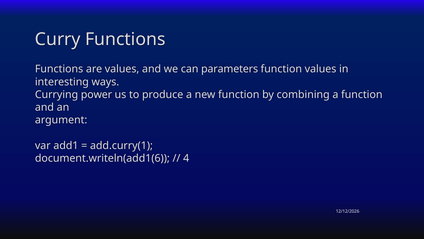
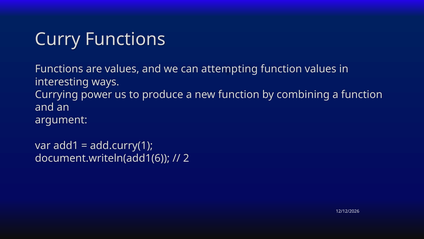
parameters: parameters -> attempting
4: 4 -> 2
